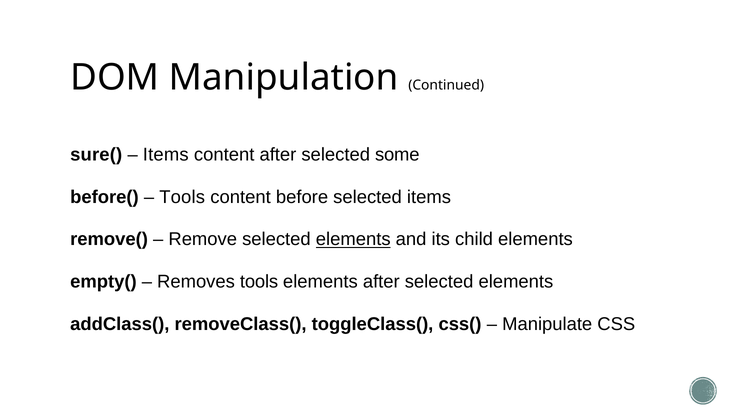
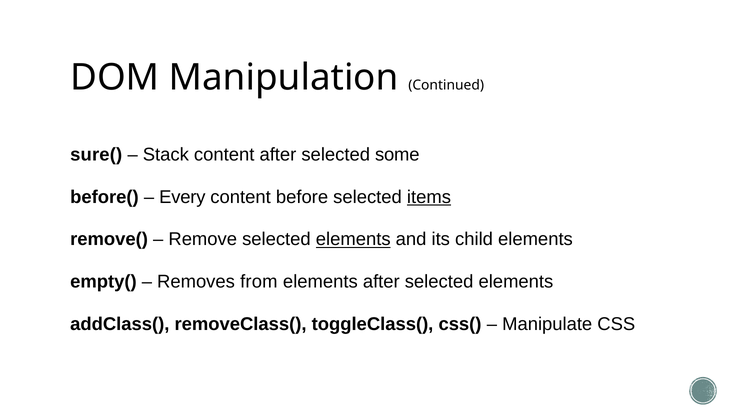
Items at (166, 154): Items -> Stack
Tools at (182, 197): Tools -> Every
items at (429, 197) underline: none -> present
Removes tools: tools -> from
